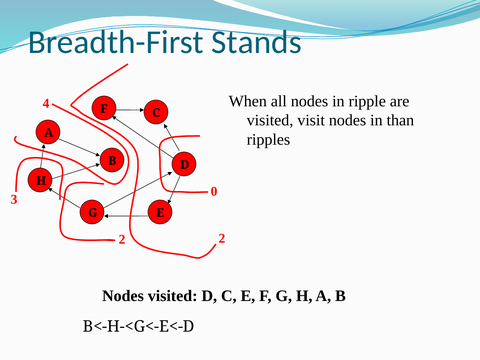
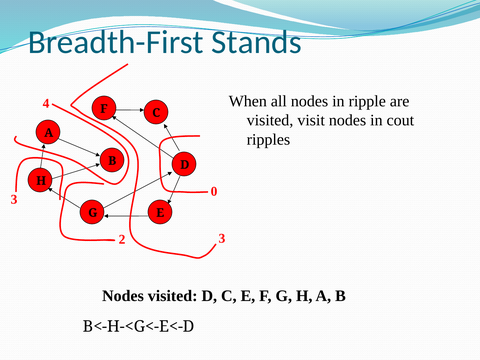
than: than -> cout
2 2: 2 -> 3
